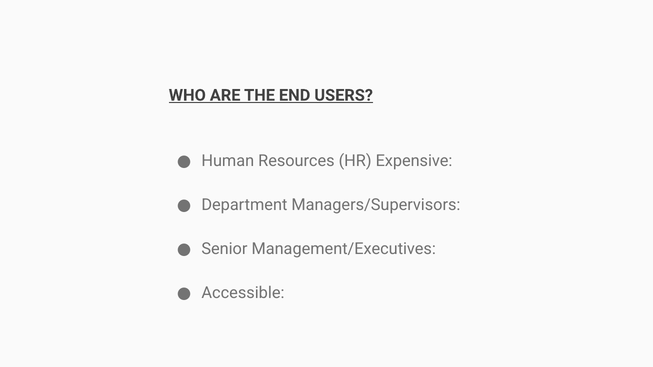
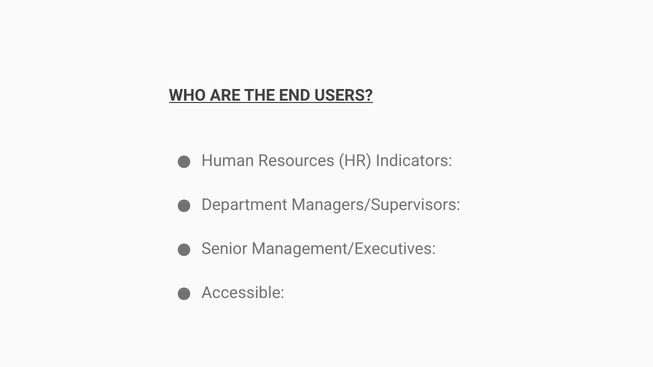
Expensive: Expensive -> Indicators
